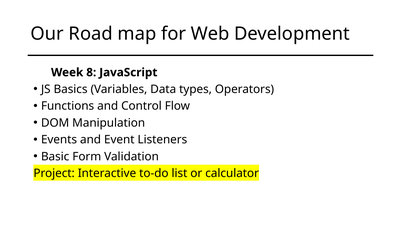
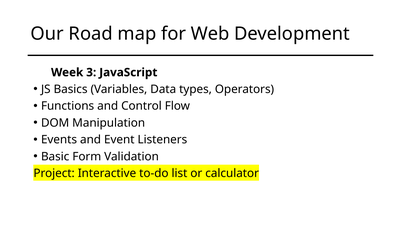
8: 8 -> 3
